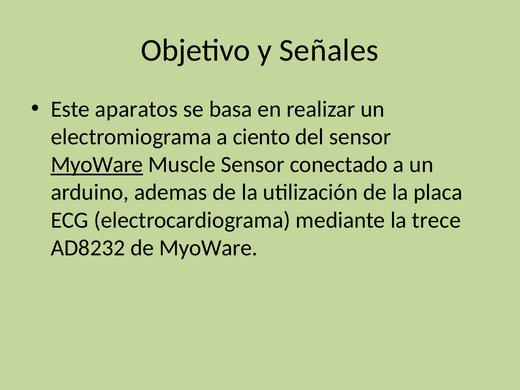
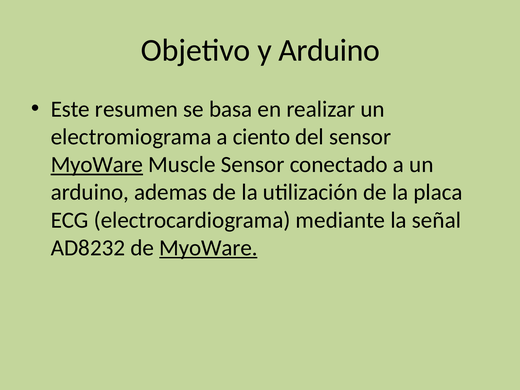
y Señales: Señales -> Arduino
aparatos: aparatos -> resumen
trece: trece -> señal
MyoWare at (208, 248) underline: none -> present
